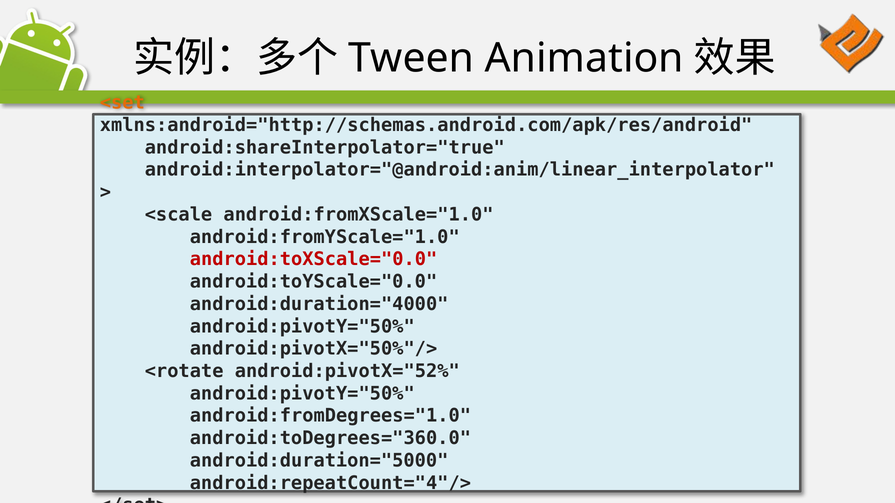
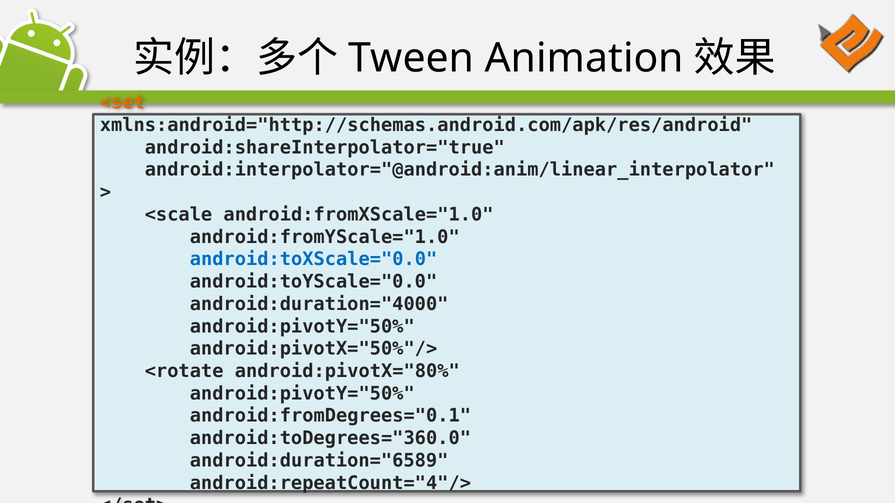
android:toXScale="0.0 colour: red -> blue
android:pivotX="52%: android:pivotX="52% -> android:pivotX="80%
android:fromDegrees="1.0: android:fromDegrees="1.0 -> android:fromDegrees="0.1
android:duration="5000: android:duration="5000 -> android:duration="6589
